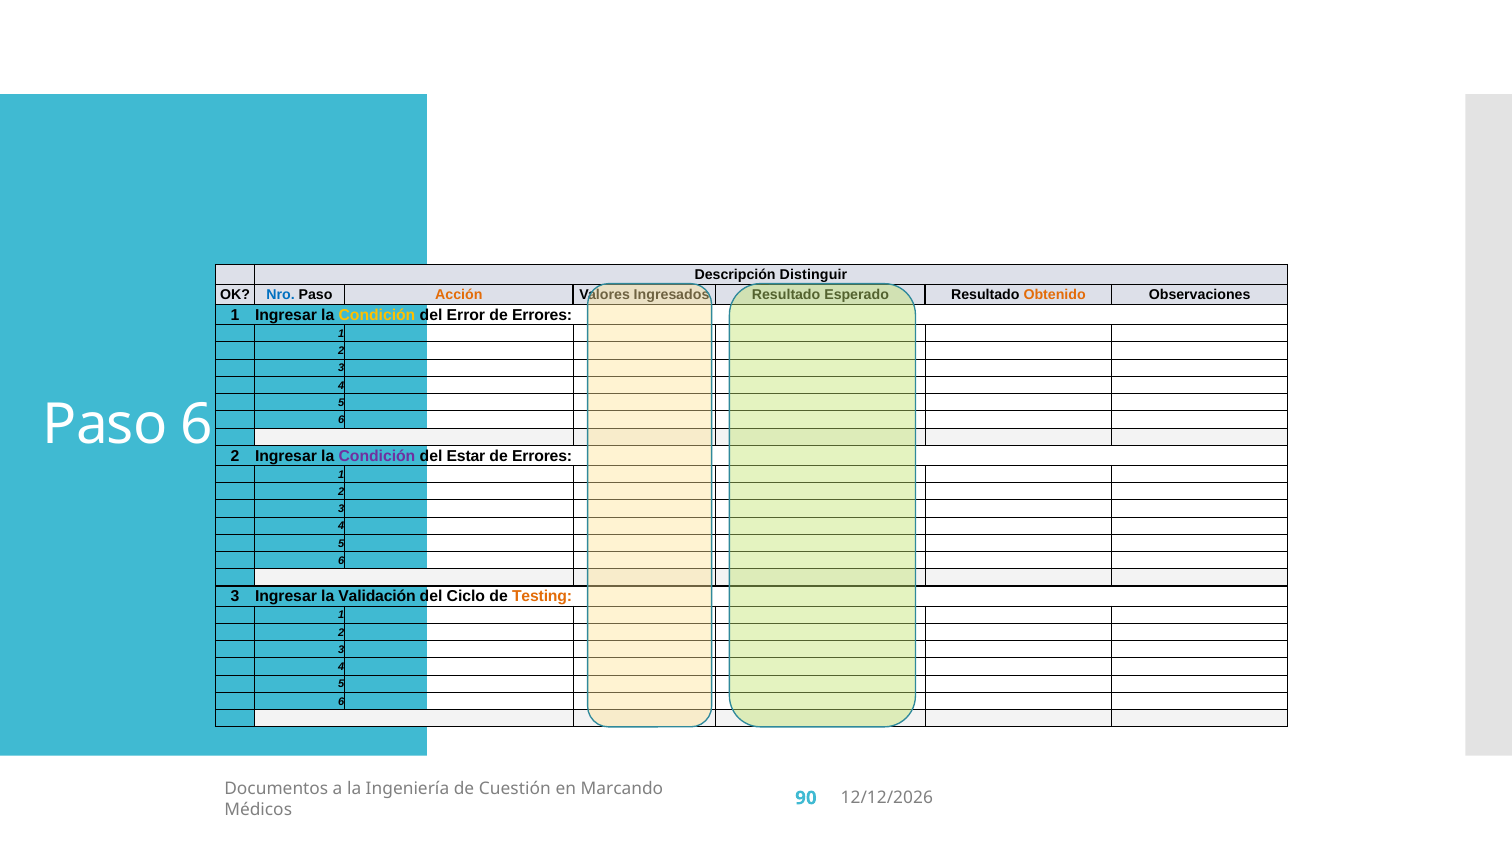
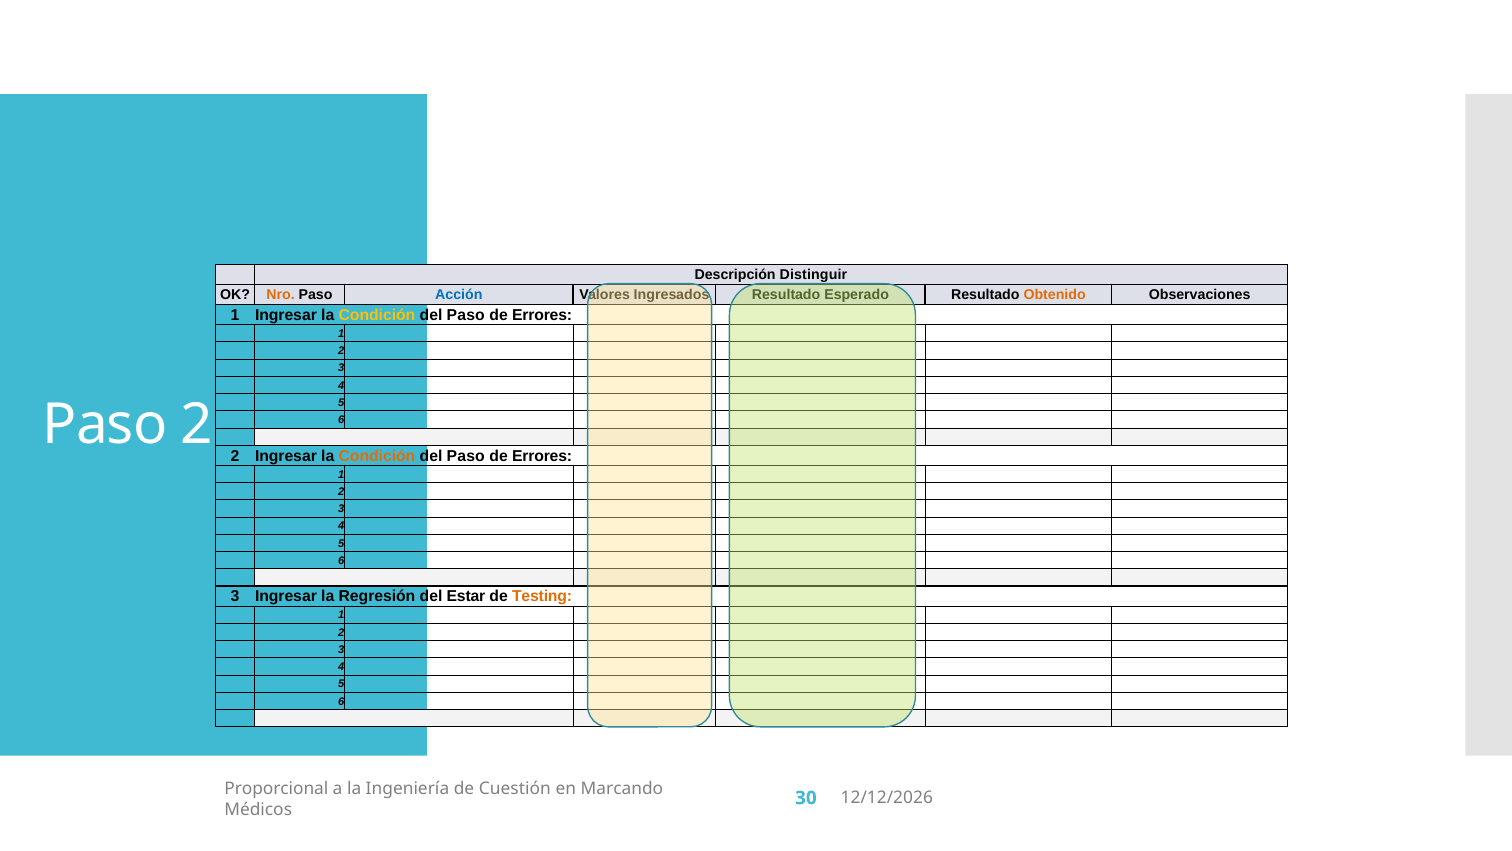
Nro colour: blue -> orange
Acción colour: orange -> blue
Error at (466, 315): Error -> Paso
Paso 6: 6 -> 2
Condición at (377, 456) colour: purple -> orange
Estar at (466, 456): Estar -> Paso
Validación: Validación -> Regresión
Ciclo: Ciclo -> Estar
Documentos: Documentos -> Proporcional
90: 90 -> 30
